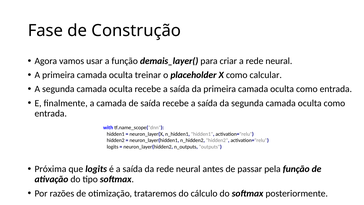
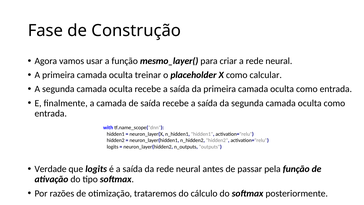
demais_layer(: demais_layer( -> mesmo_layer(
Próxima: Próxima -> Verdade
